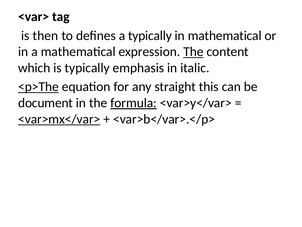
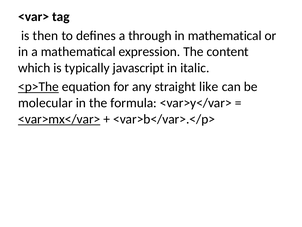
a typically: typically -> through
The at (193, 52) underline: present -> none
emphasis: emphasis -> javascript
this: this -> like
document: document -> molecular
formula underline: present -> none
